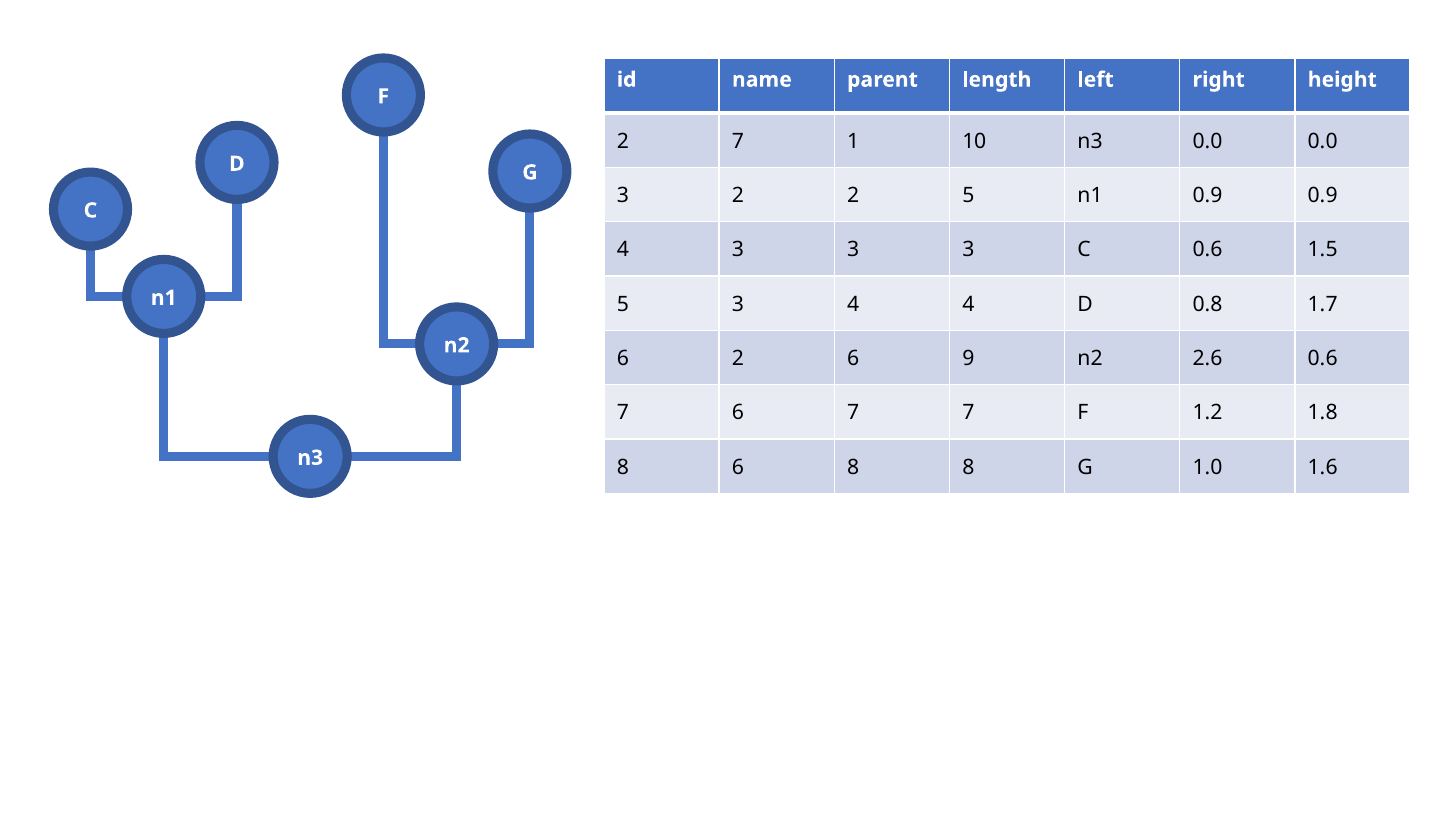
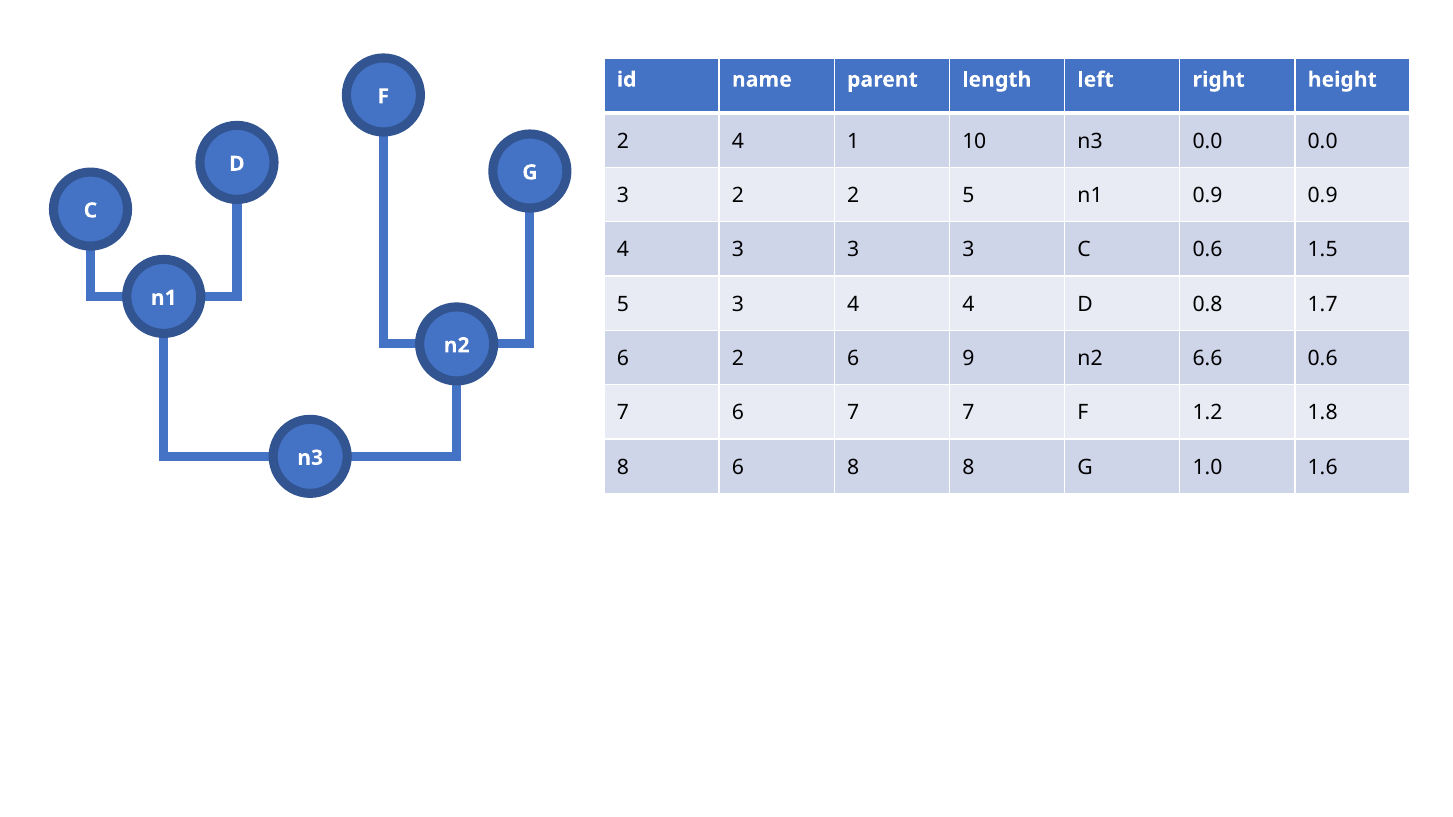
2 7: 7 -> 4
2.6: 2.6 -> 6.6
